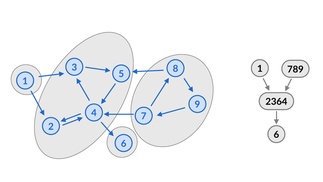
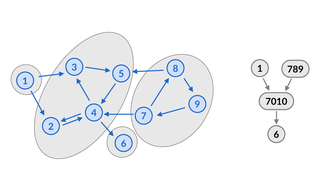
2364: 2364 -> 7010
